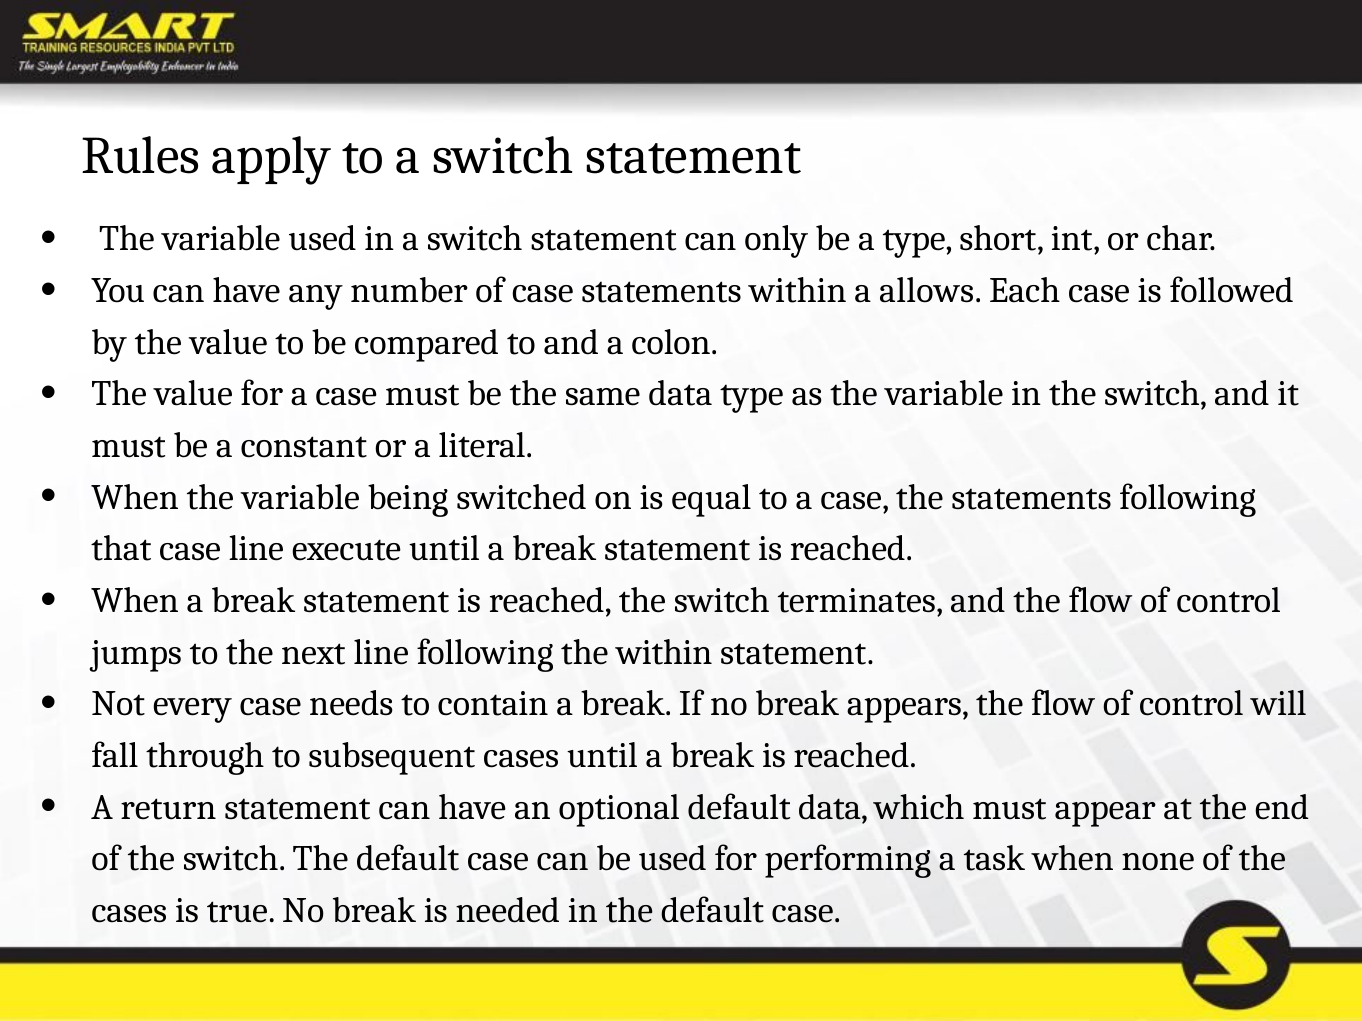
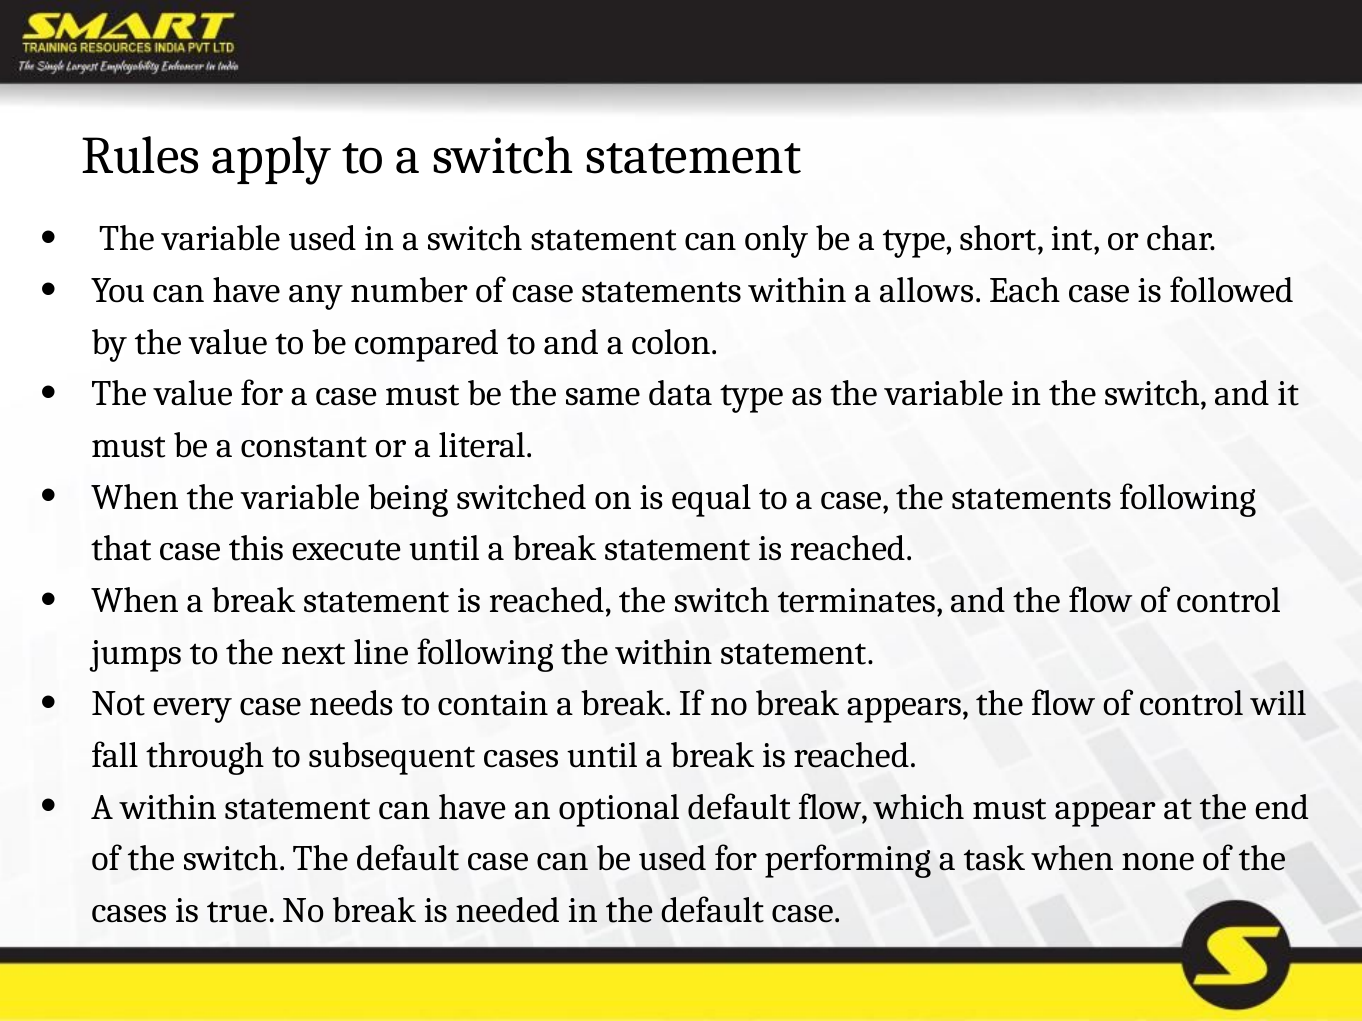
case line: line -> this
A return: return -> within
default data: data -> flow
